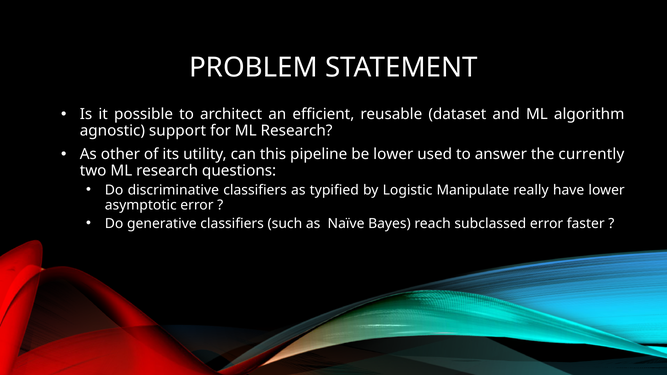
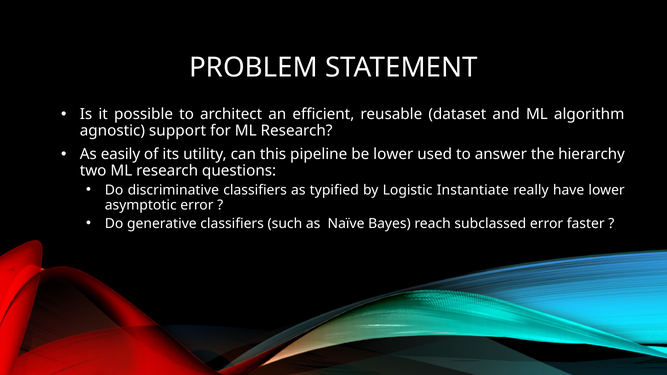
other: other -> easily
currently: currently -> hierarchy
Manipulate: Manipulate -> Instantiate
